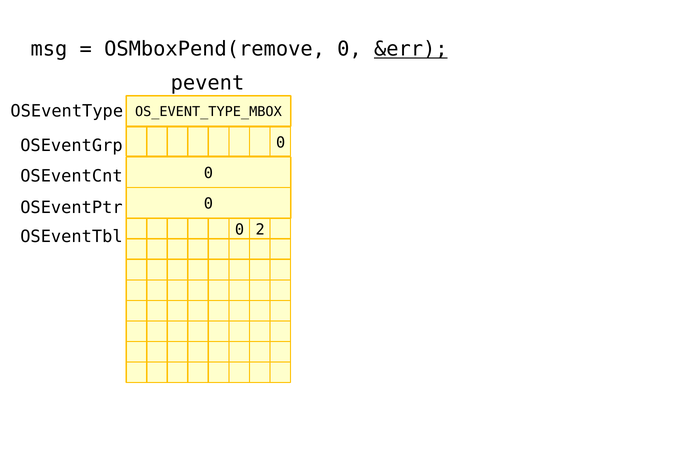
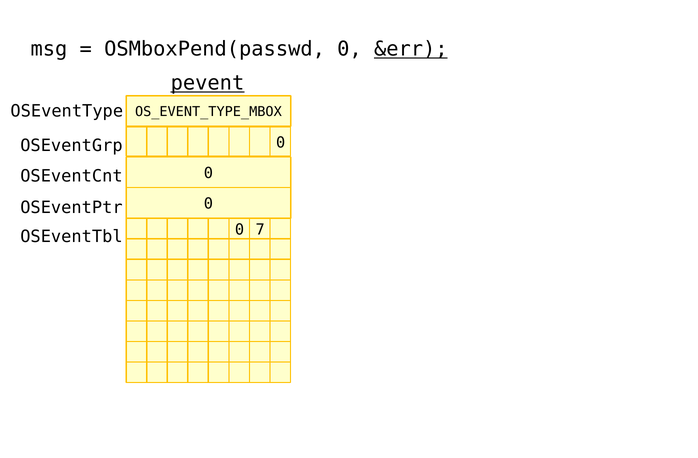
OSMboxPend(remove: OSMboxPend(remove -> OSMboxPend(passwd
pevent underline: none -> present
2: 2 -> 7
